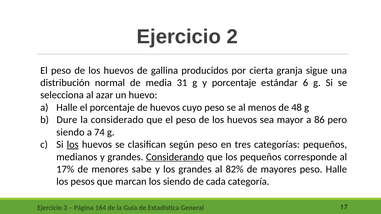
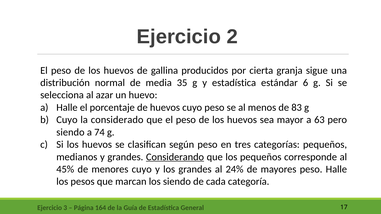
31: 31 -> 35
y porcentaje: porcentaje -> estadística
48: 48 -> 83
Dure at (67, 120): Dure -> Cuyo
86: 86 -> 63
los at (73, 145) underline: present -> none
17%: 17% -> 45%
menores sabe: sabe -> cuyo
82%: 82% -> 24%
